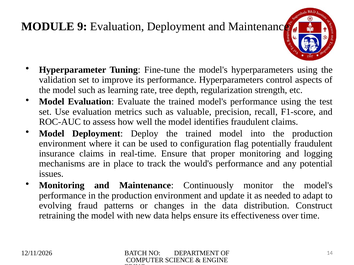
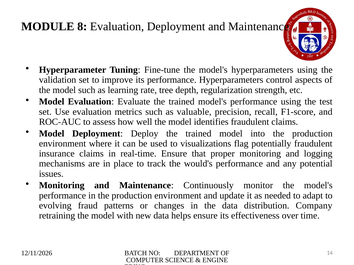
9: 9 -> 8
configuration: configuration -> visualizations
Construct: Construct -> Company
